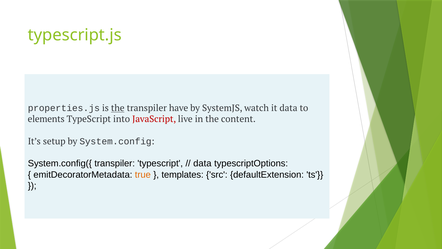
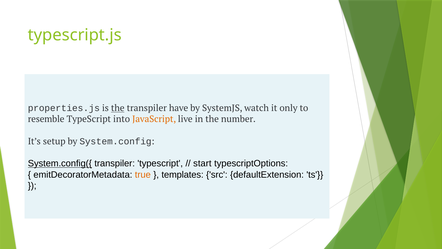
it data: data -> only
elements: elements -> resemble
JavaScript colour: red -> orange
content: content -> number
System.config({ underline: none -> present
data at (202, 163): data -> start
